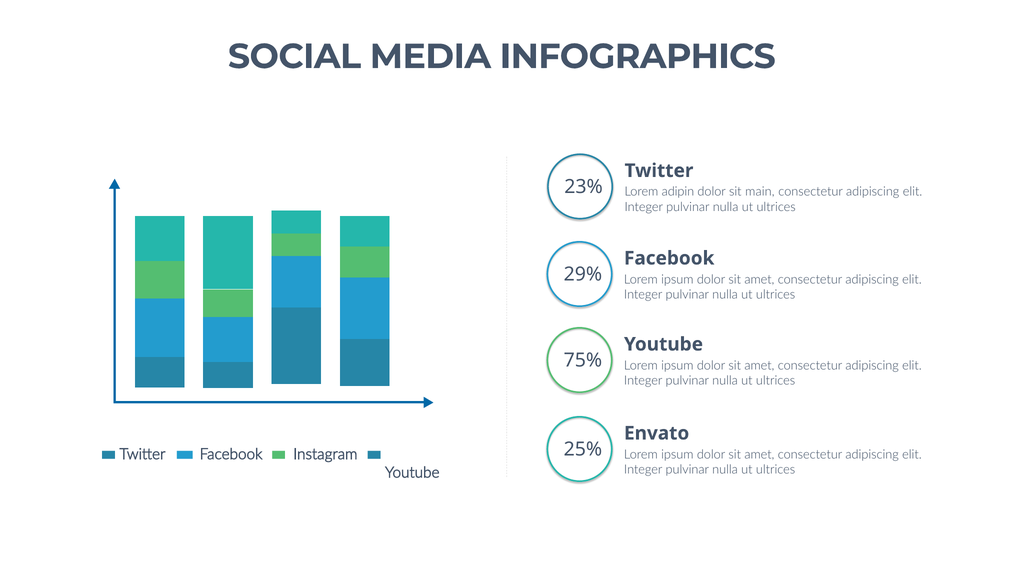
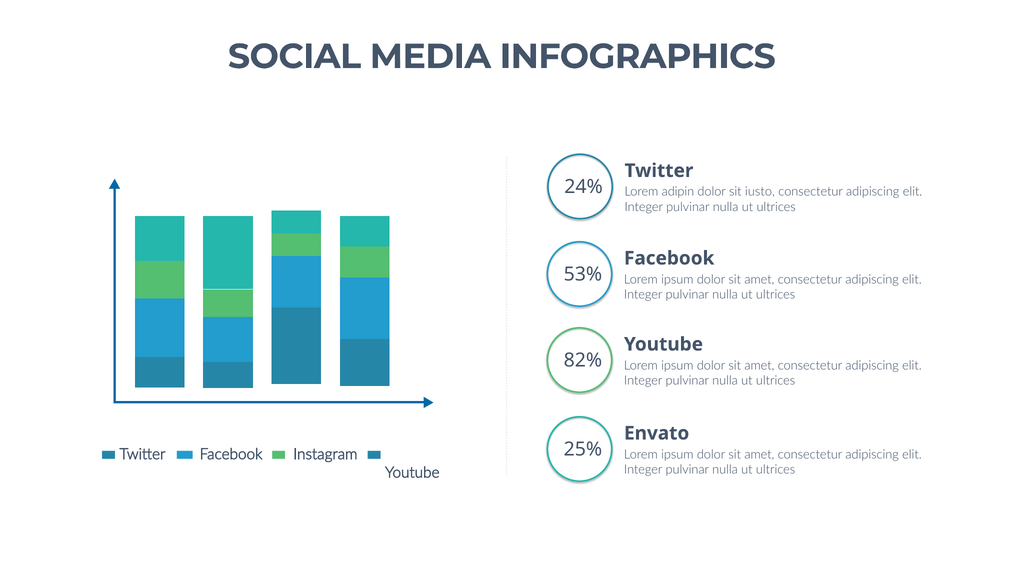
23%: 23% -> 24%
main: main -> iusto
29%: 29% -> 53%
75%: 75% -> 82%
